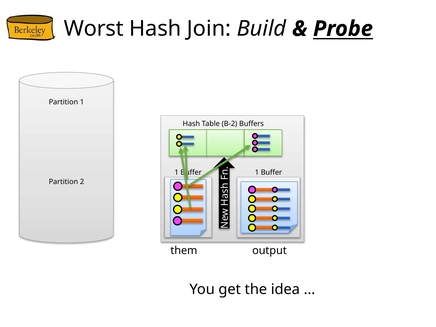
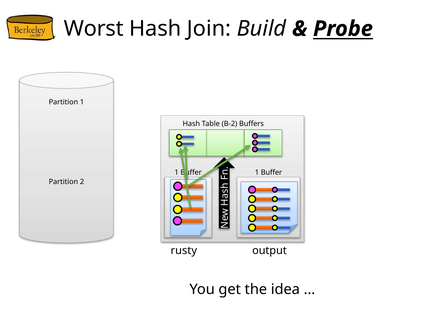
them: them -> rusty
